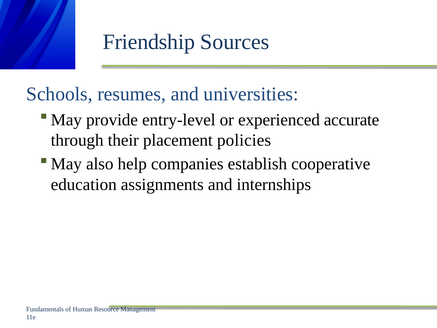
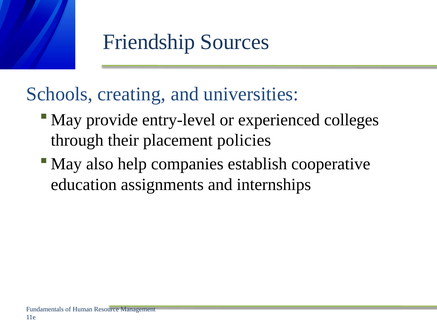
resumes: resumes -> creating
accurate: accurate -> colleges
